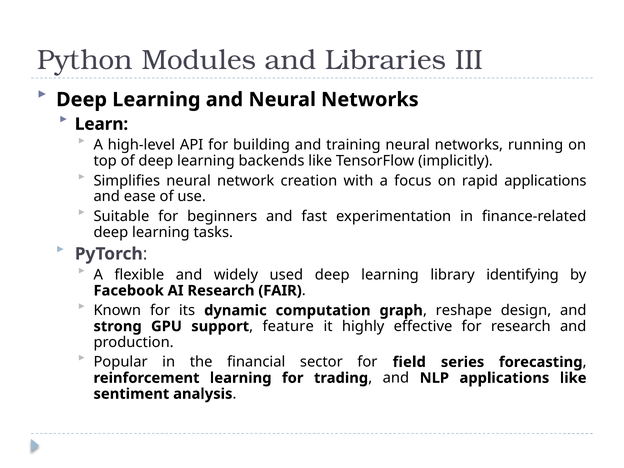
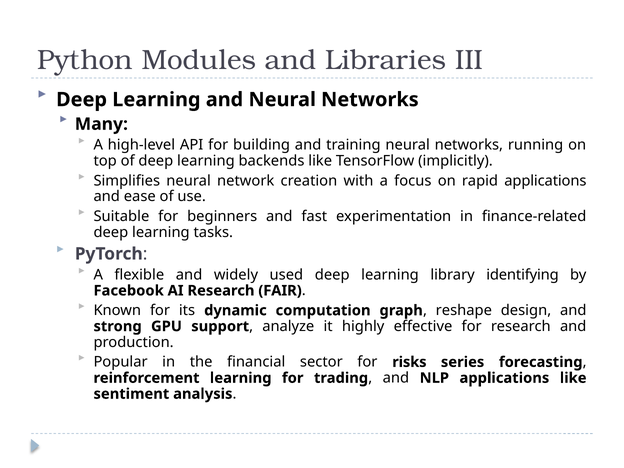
Learn: Learn -> Many
feature: feature -> analyze
field: field -> risks
